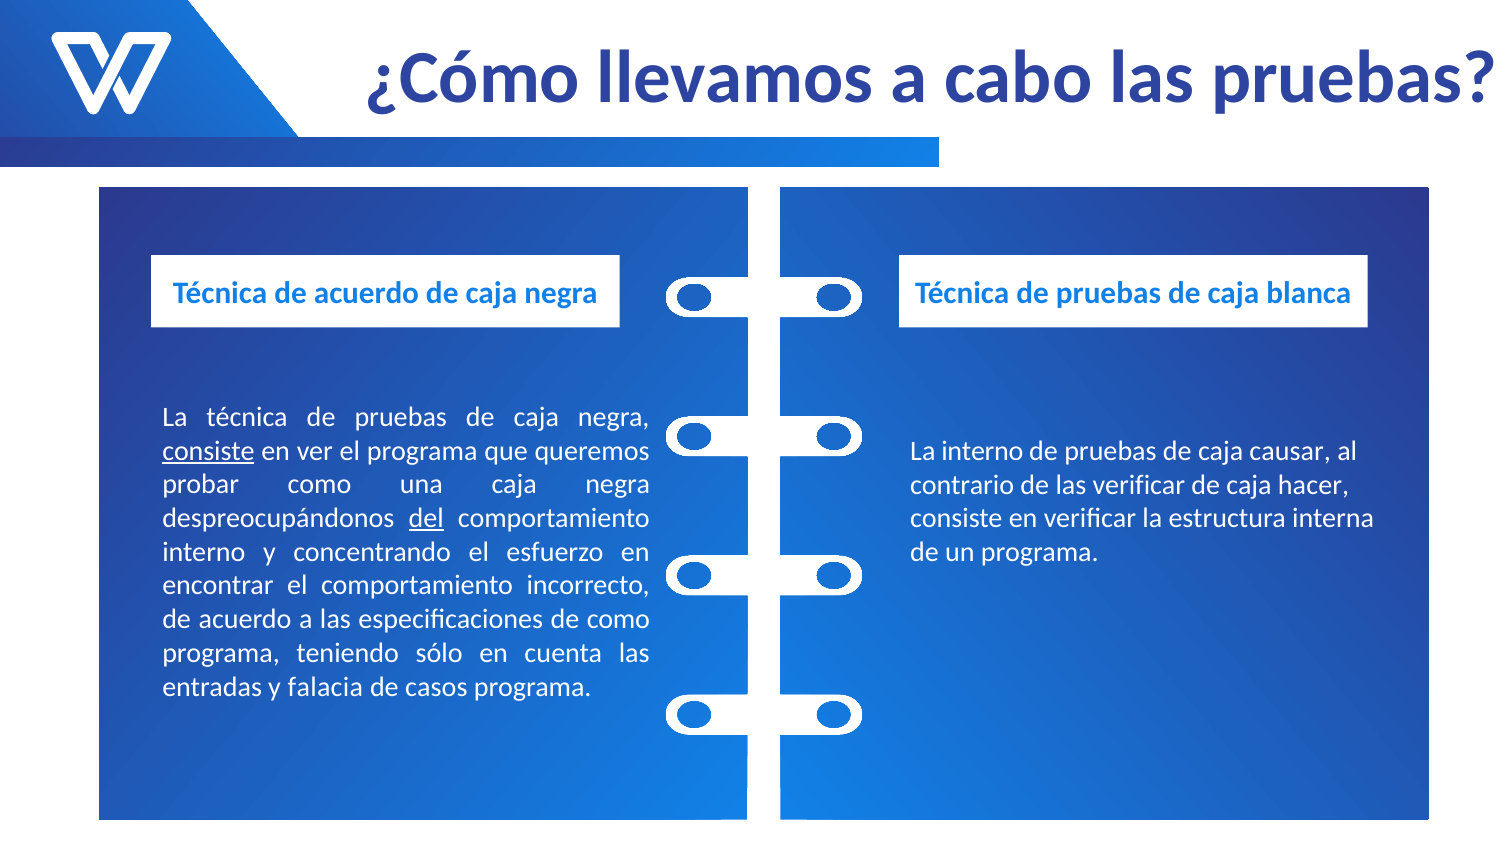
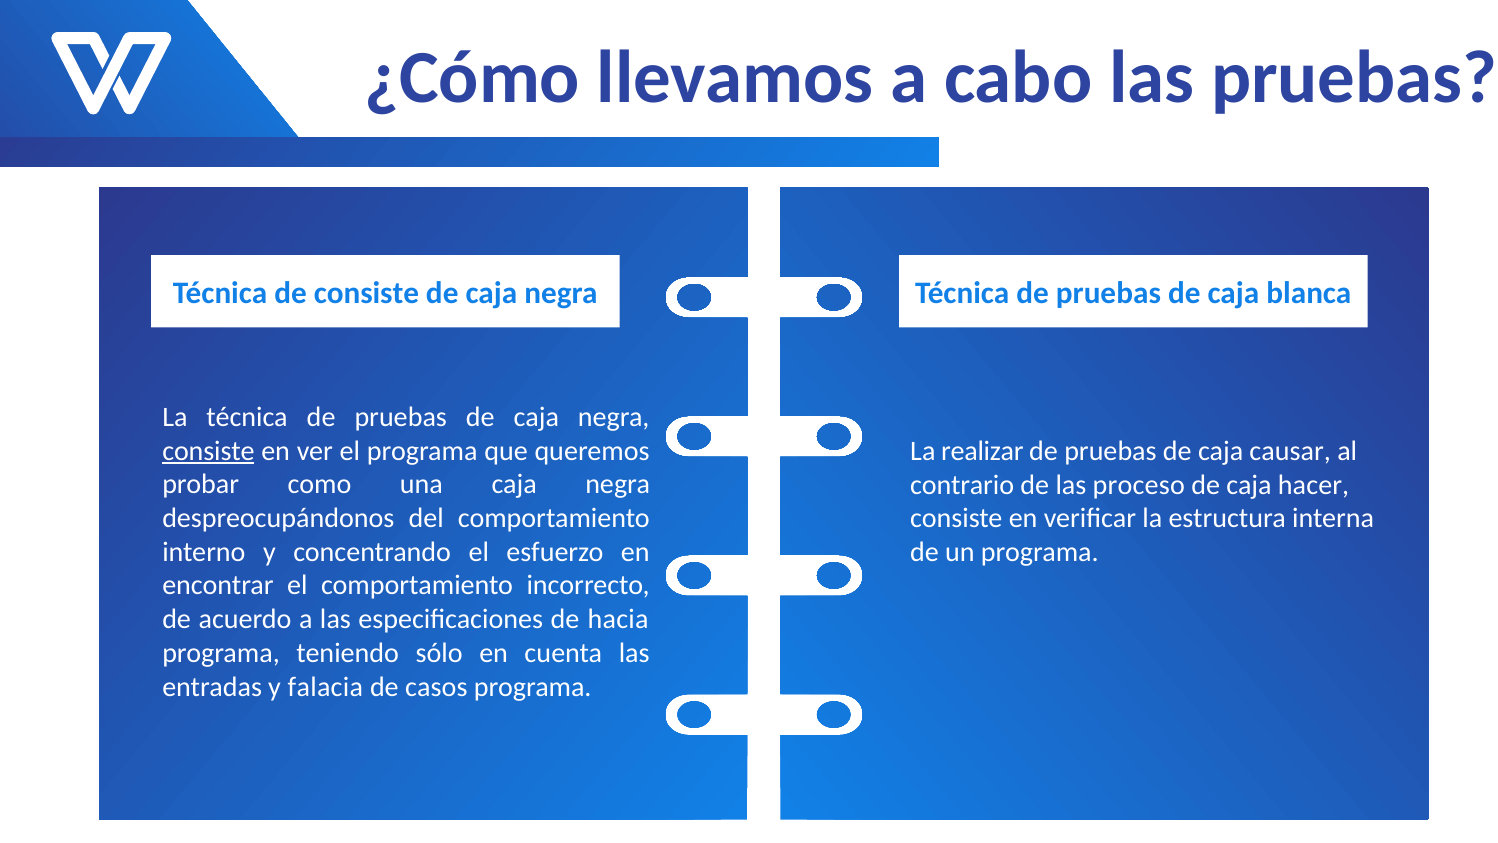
Técnica de acuerdo: acuerdo -> consiste
La interno: interno -> realizar
las verificar: verificar -> proceso
del underline: present -> none
de como: como -> hacia
